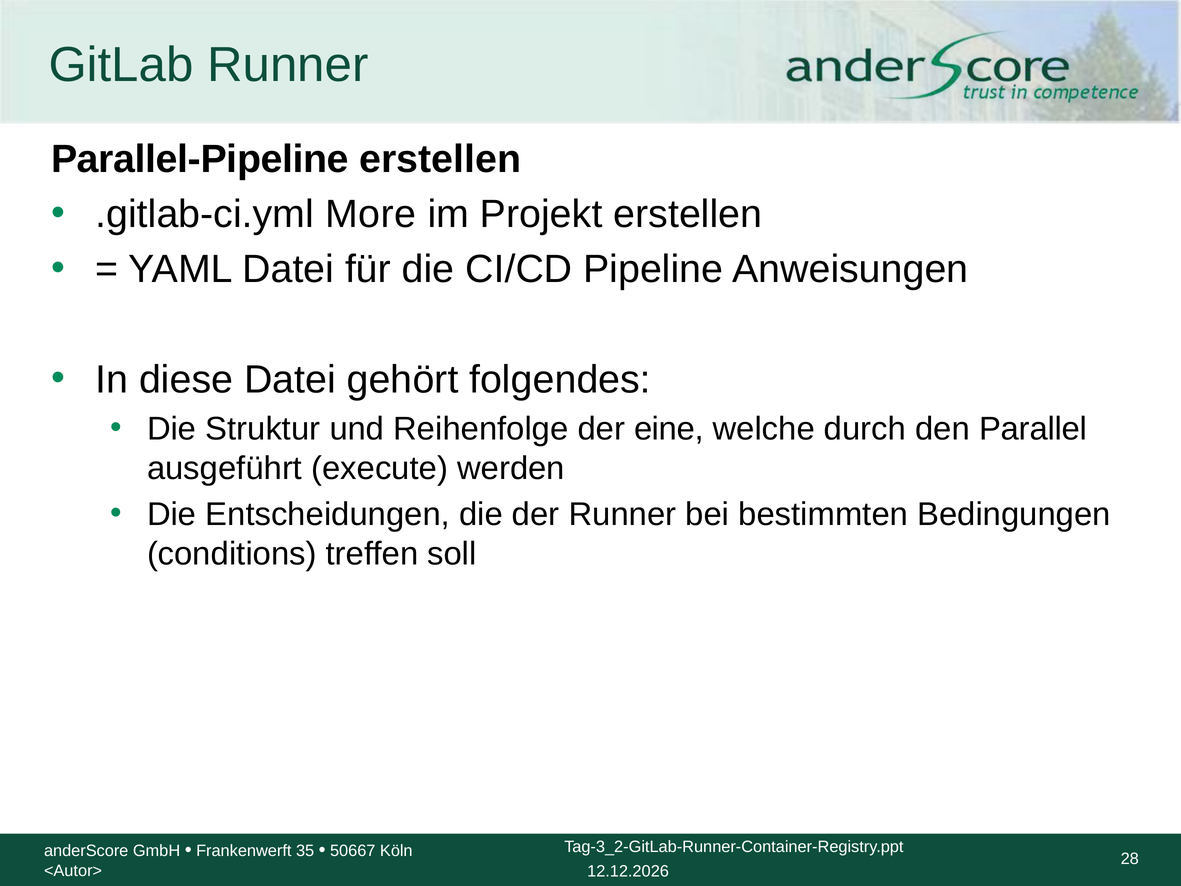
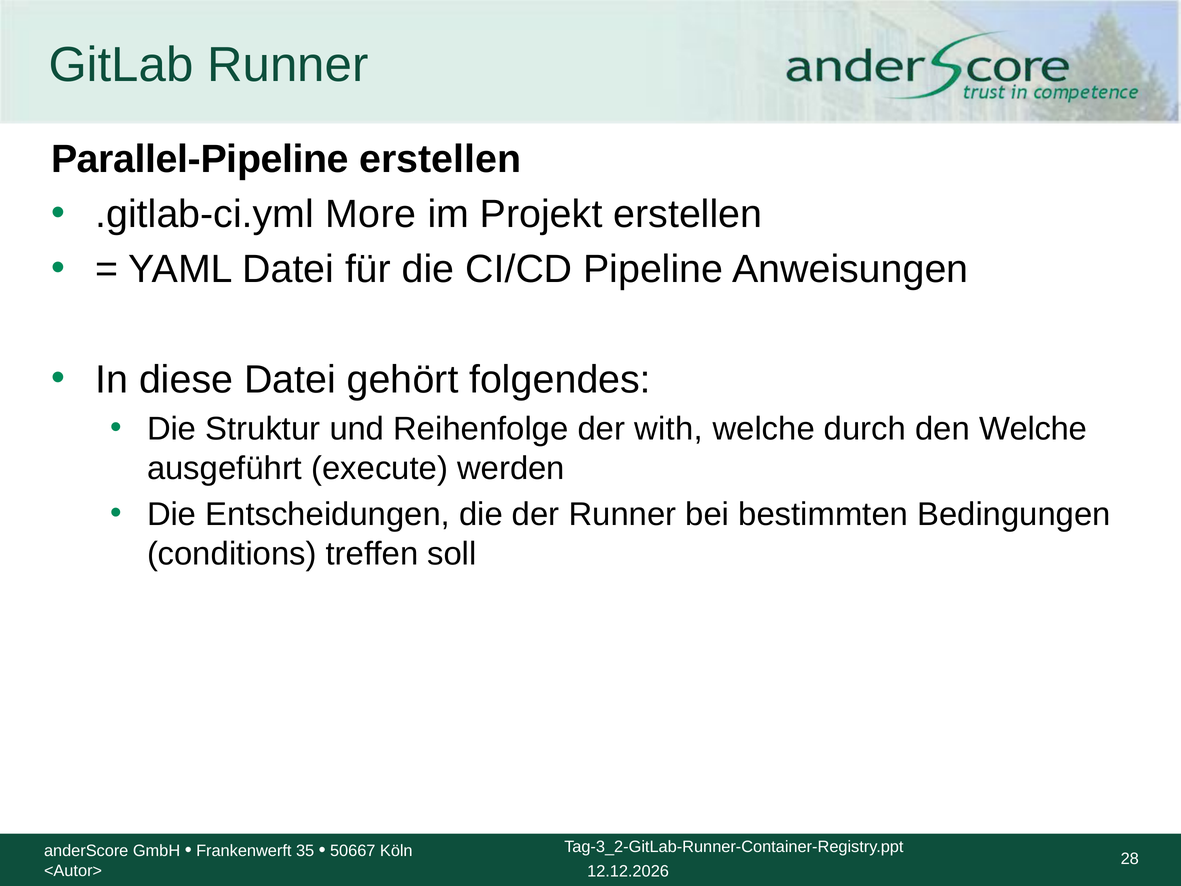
eine: eine -> with
den Parallel: Parallel -> Welche
